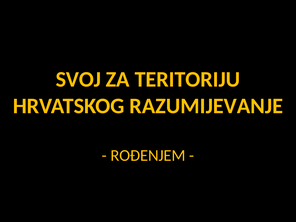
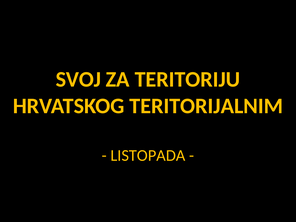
RAZUMIJEVANJE: RAZUMIJEVANJE -> TERITORIJALNIM
ROĐENJEM: ROĐENJEM -> LISTOPADA
